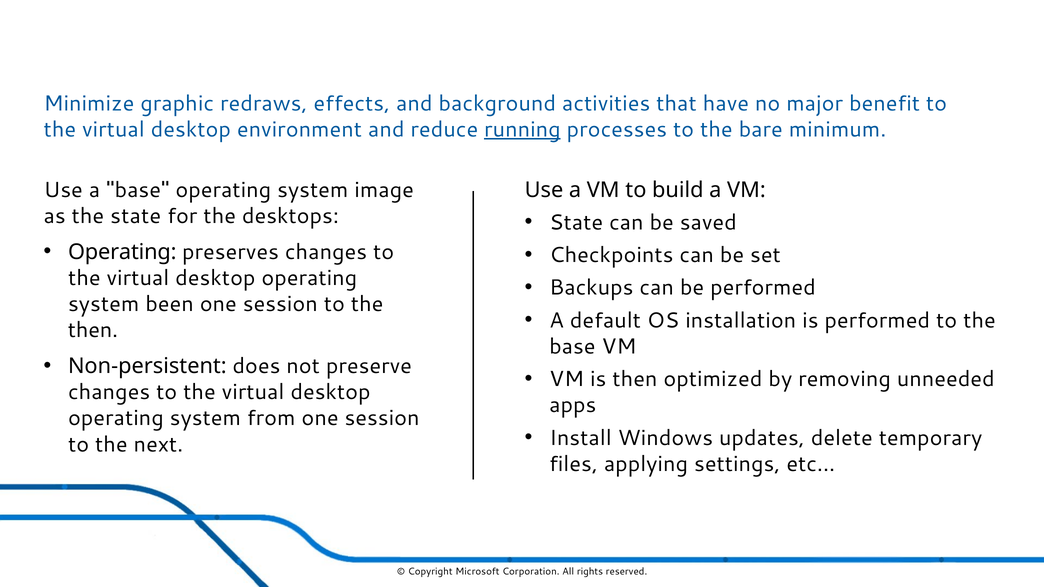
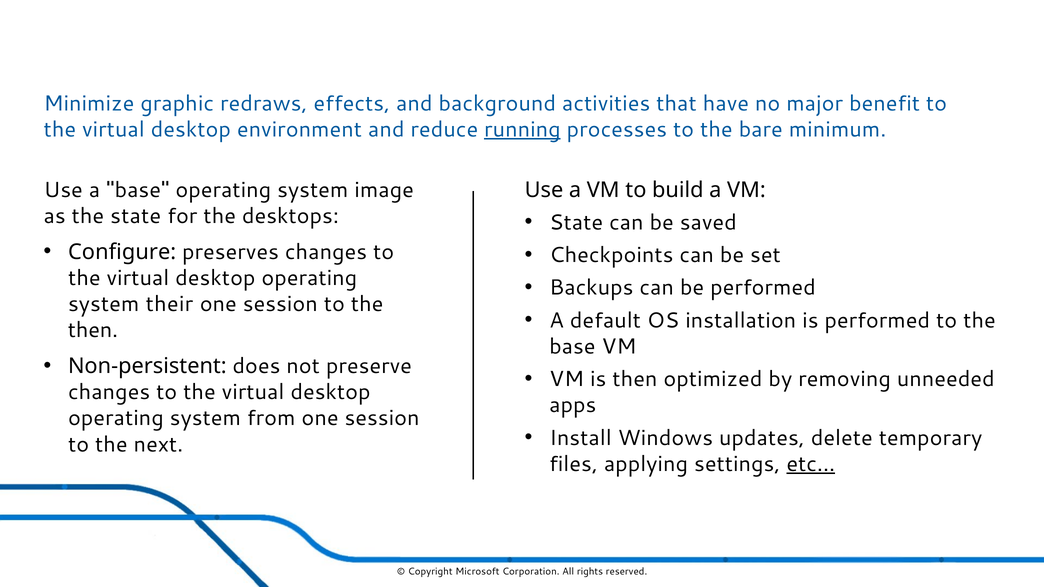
Operating at (122, 252): Operating -> Configure
been: been -> their
etc underline: none -> present
